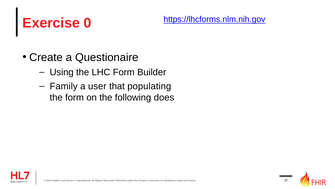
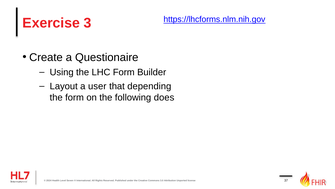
0: 0 -> 3
Family: Family -> Layout
populating: populating -> depending
